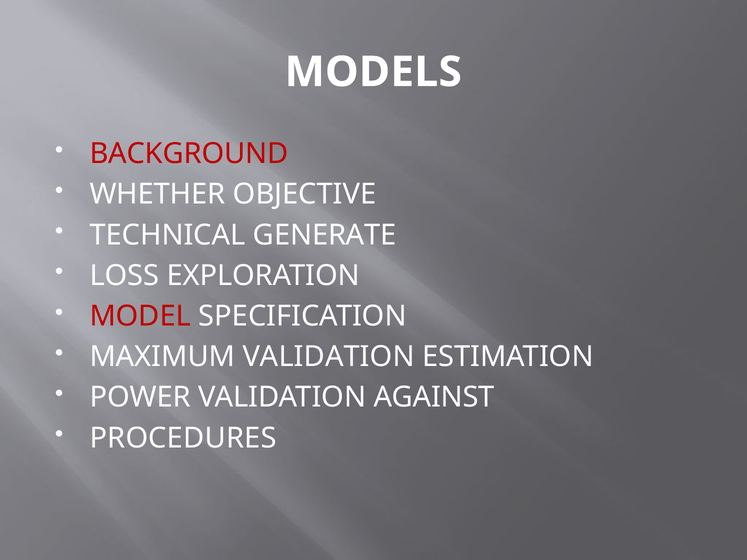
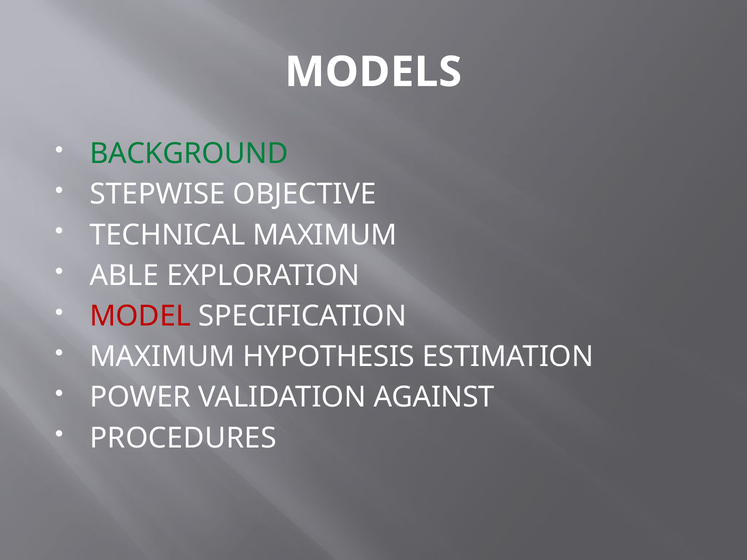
BACKGROUND colour: red -> green
WHETHER: WHETHER -> STEPWISE
TECHNICAL GENERATE: GENERATE -> MAXIMUM
LOSS: LOSS -> ABLE
MAXIMUM VALIDATION: VALIDATION -> HYPOTHESIS
